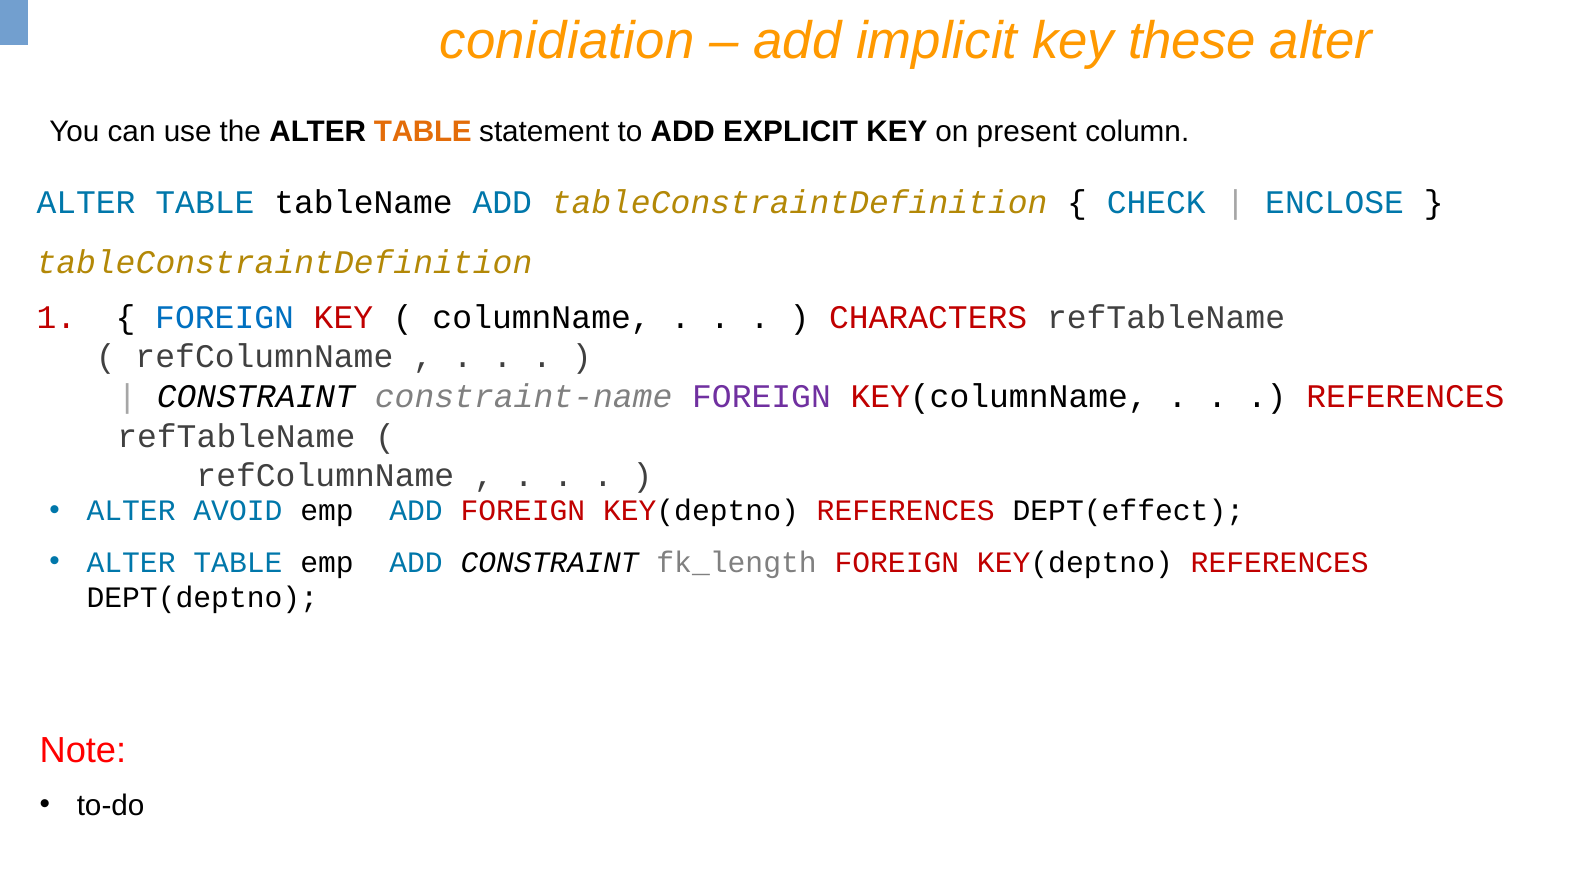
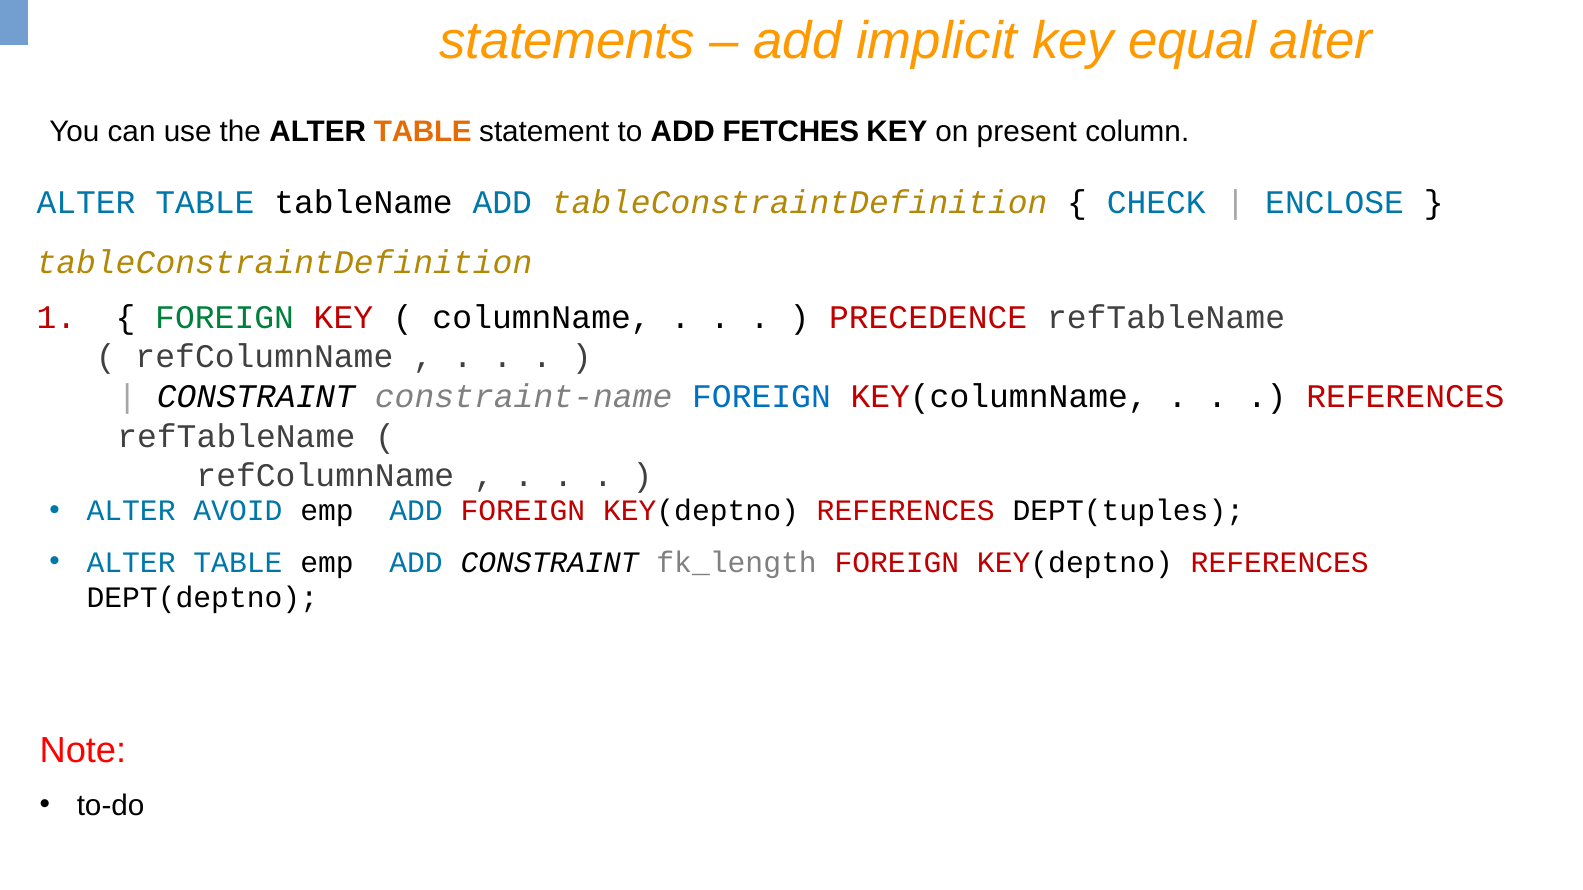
conidiation: conidiation -> statements
these: these -> equal
EXPLICIT: EXPLICIT -> FETCHES
FOREIGN at (225, 318) colour: blue -> green
CHARACTERS: CHARACTERS -> PRECEDENCE
FOREIGN at (761, 397) colour: purple -> blue
DEPT(effect: DEPT(effect -> DEPT(tuples
